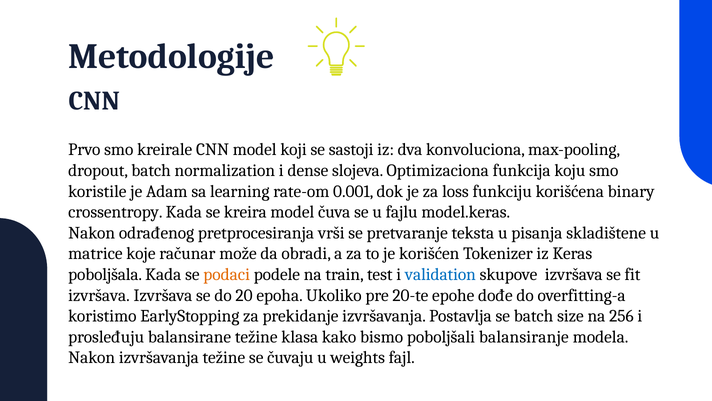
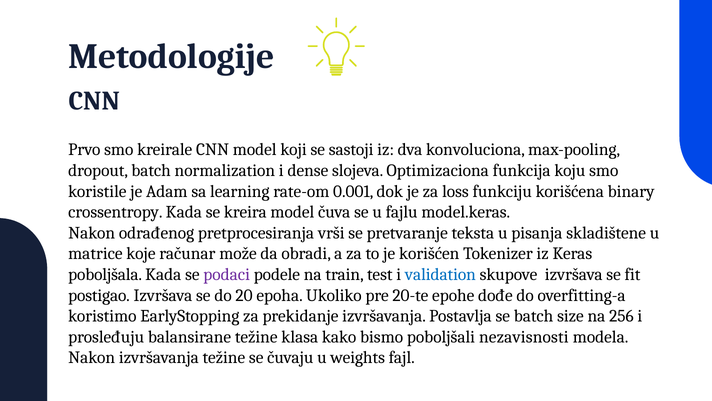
podaci colour: orange -> purple
izvršava at (99, 295): izvršava -> postigao
balansiranje: balansiranje -> nezavisnosti
